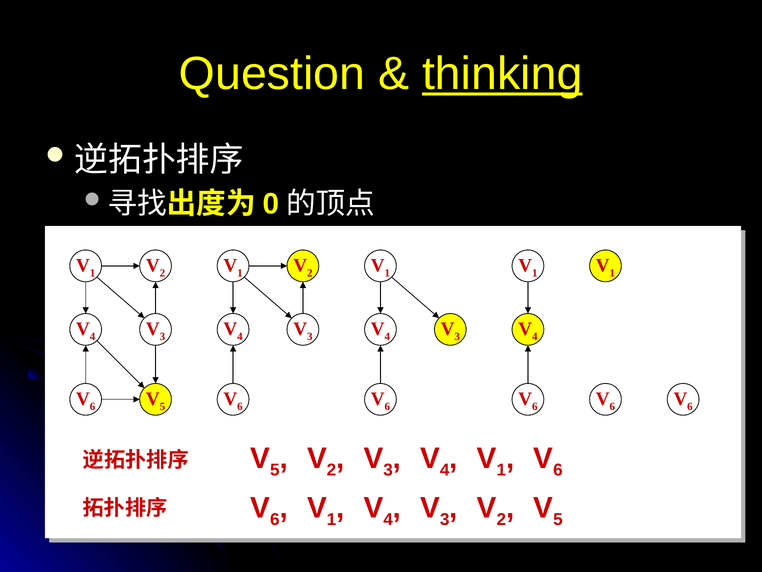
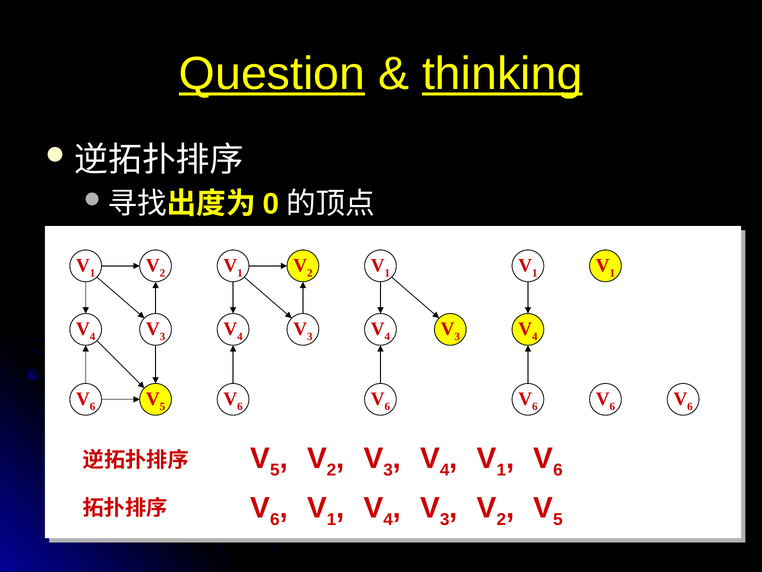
Question underline: none -> present
